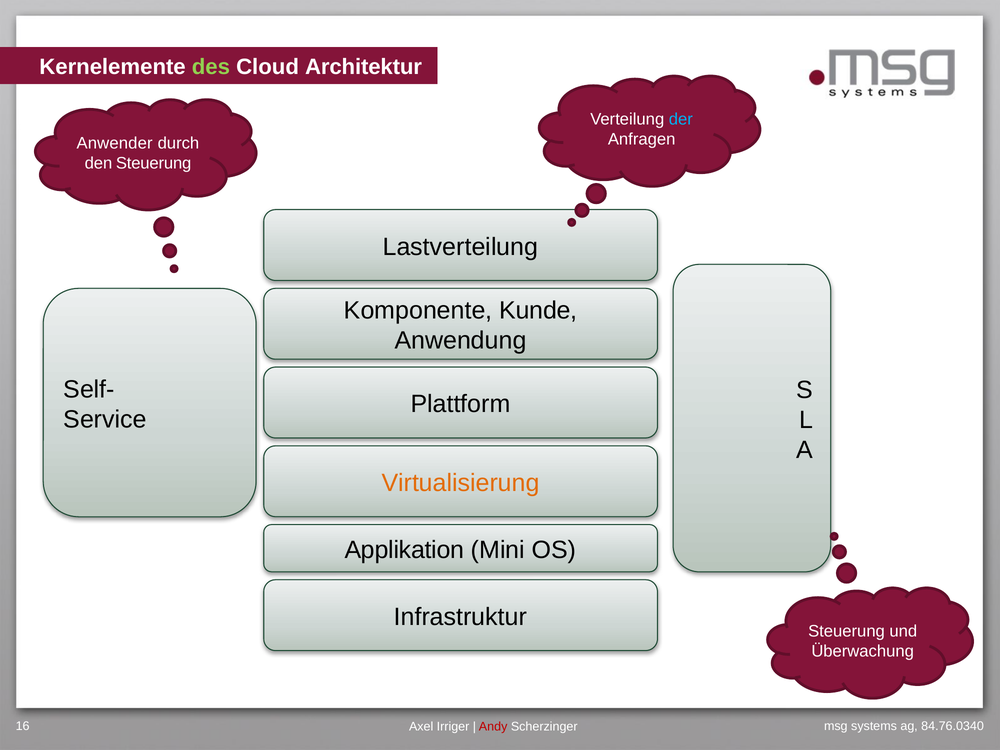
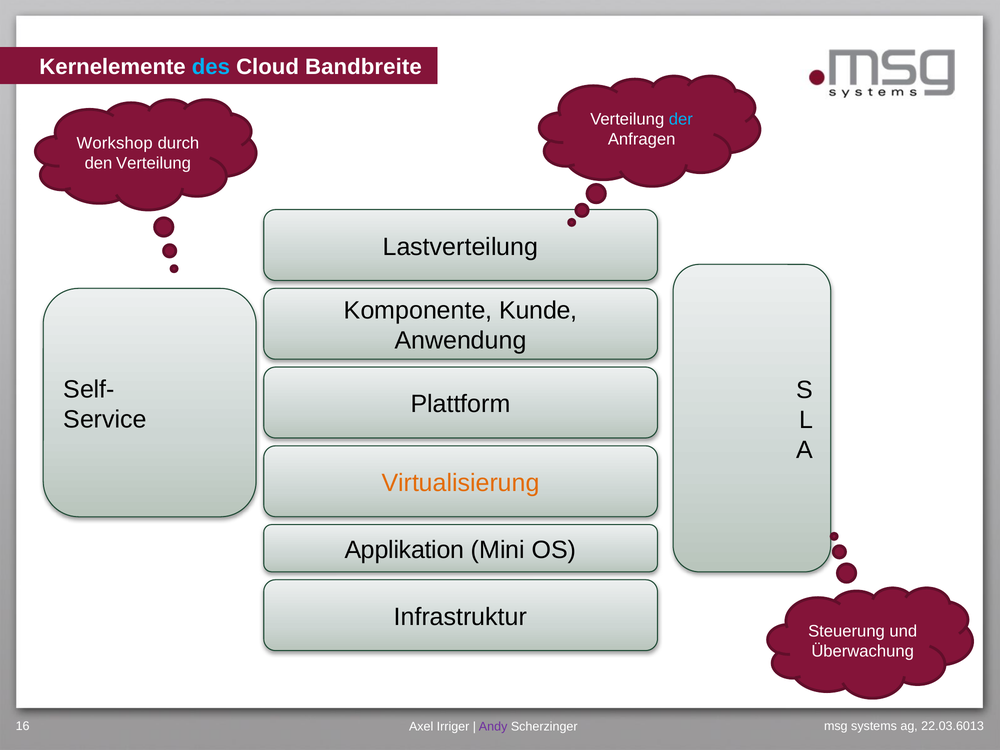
des colour: light green -> light blue
Architektur: Architektur -> Bandbreite
Anwender: Anwender -> Workshop
den Steuerung: Steuerung -> Verteilung
84.76.0340: 84.76.0340 -> 22.03.6013
Andy colour: red -> purple
